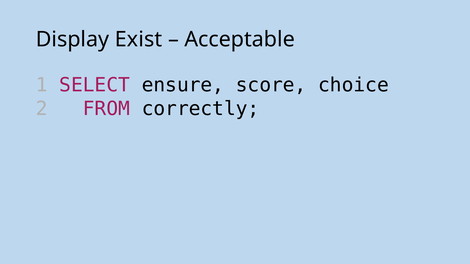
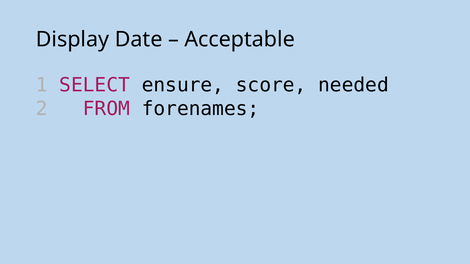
Exist: Exist -> Date
choice: choice -> needed
correctly: correctly -> forenames
